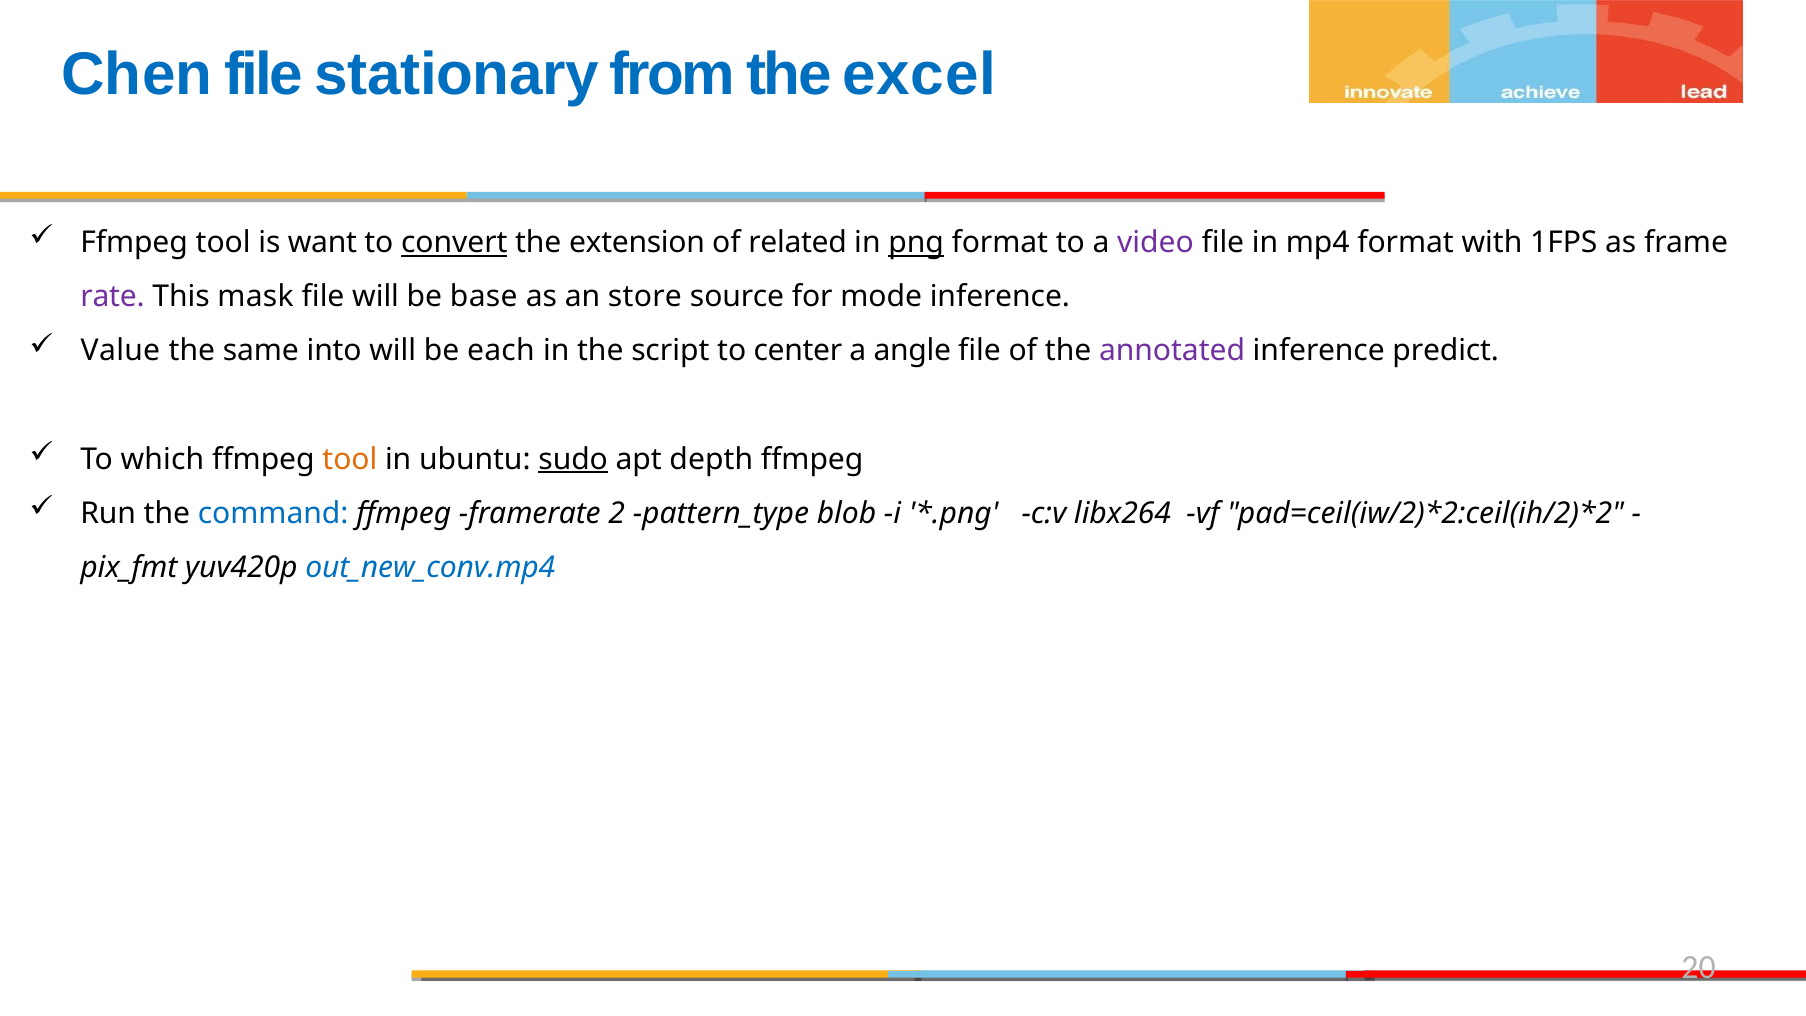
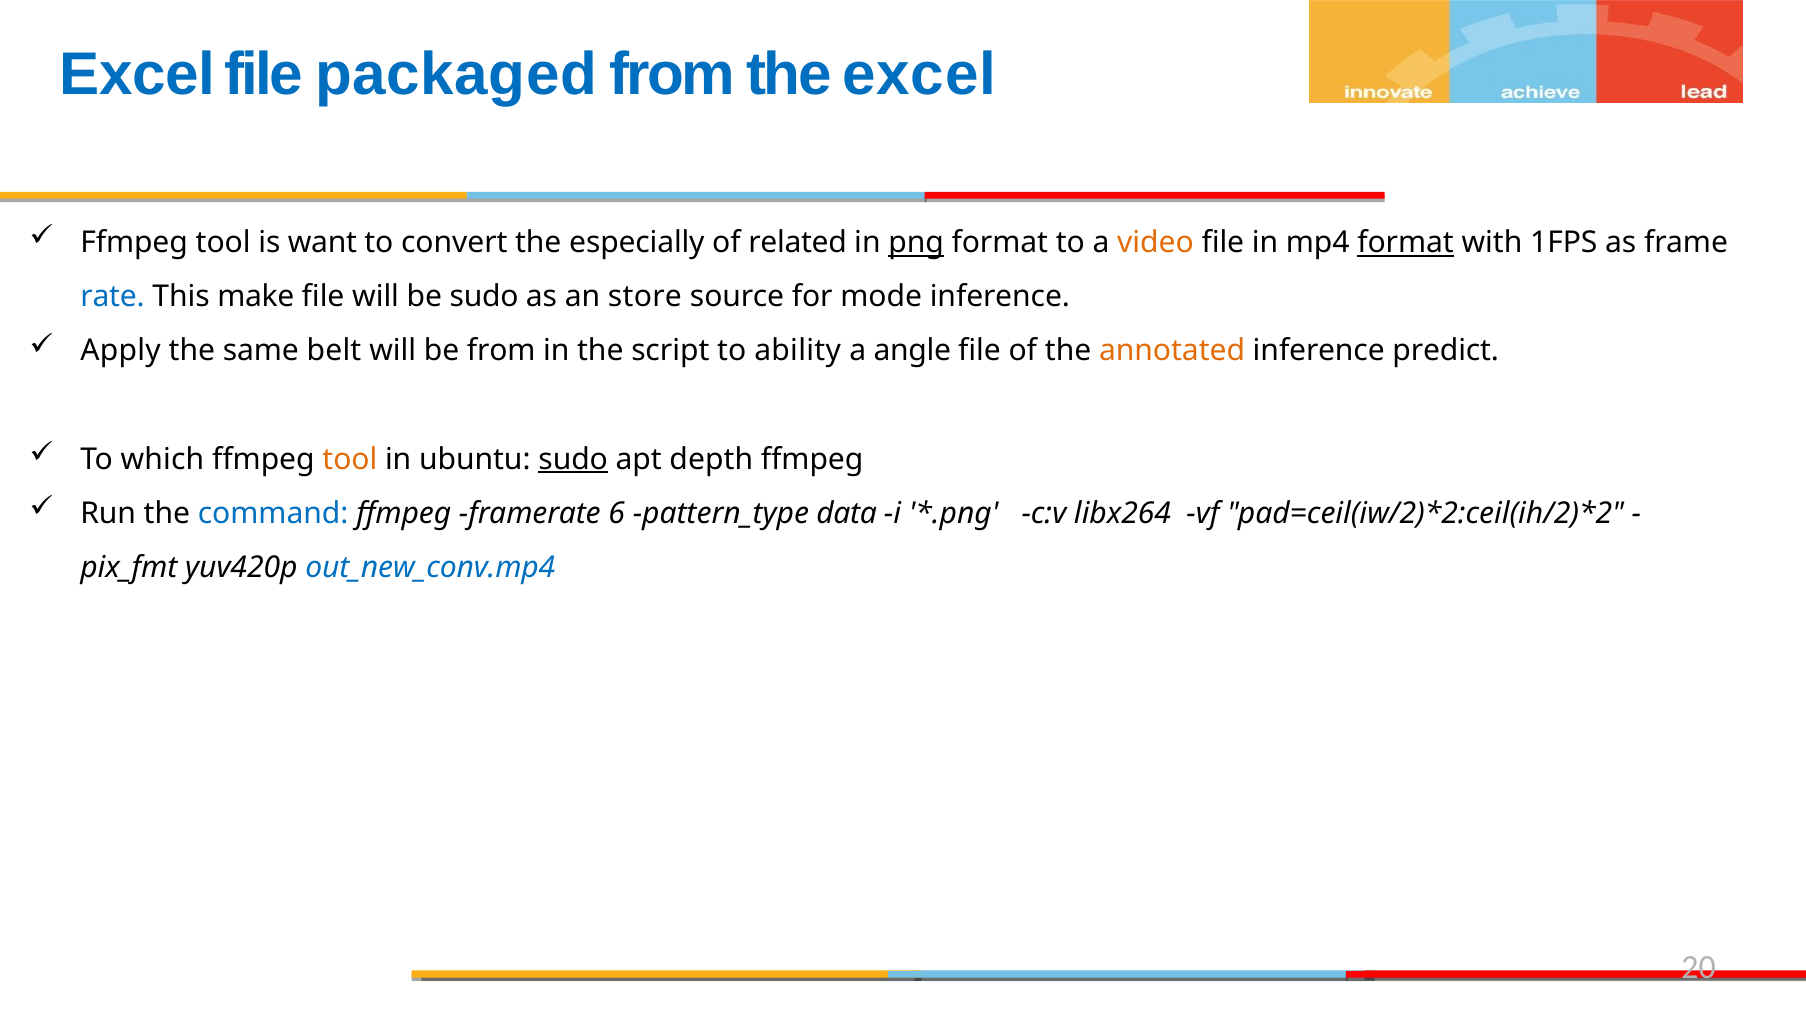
Chen at (137, 74): Chen -> Excel
stationary: stationary -> packaged
convert underline: present -> none
extension: extension -> especially
video colour: purple -> orange
format at (1406, 243) underline: none -> present
rate colour: purple -> blue
mask: mask -> make
be base: base -> sudo
Value: Value -> Apply
into: into -> belt
be each: each -> from
center: center -> ability
annotated colour: purple -> orange
2: 2 -> 6
blob: blob -> data
